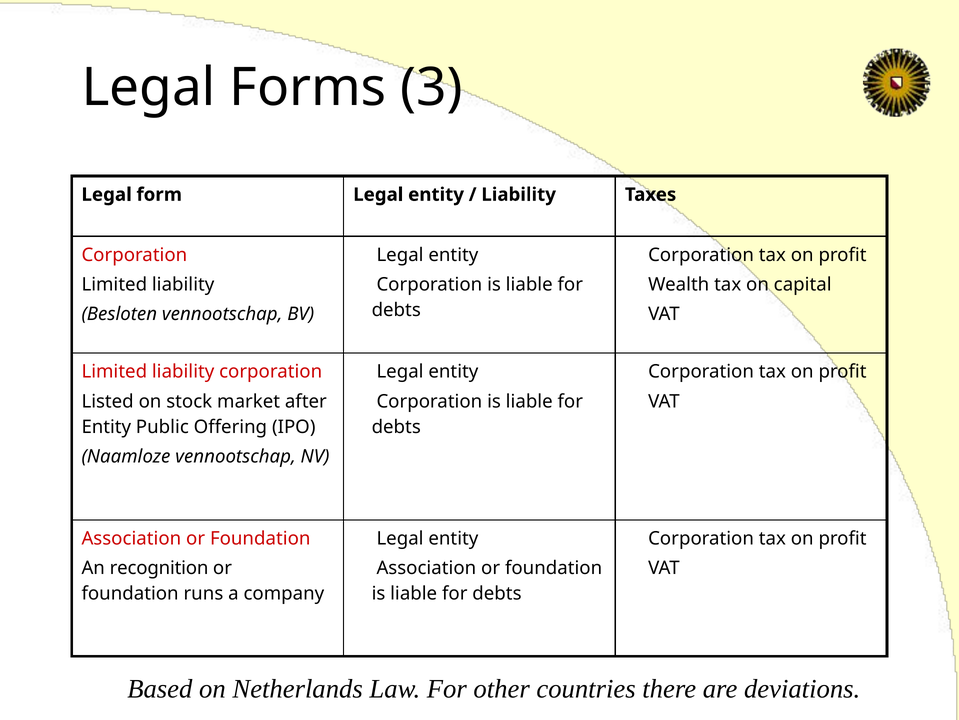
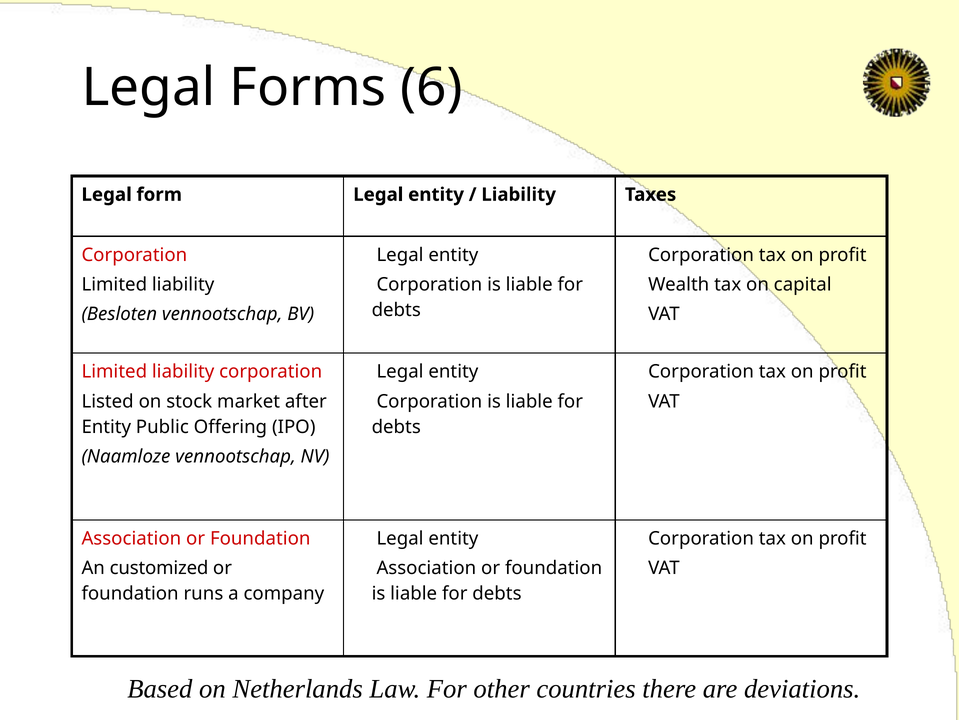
3: 3 -> 6
recognition: recognition -> customized
